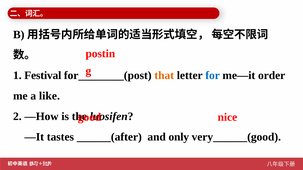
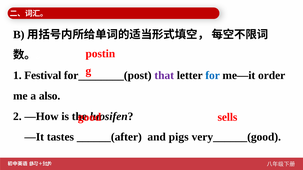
that colour: orange -> purple
like: like -> also
nice: nice -> sells
only: only -> pigs
